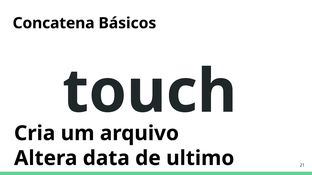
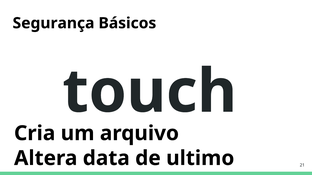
Concatena: Concatena -> Segurança
